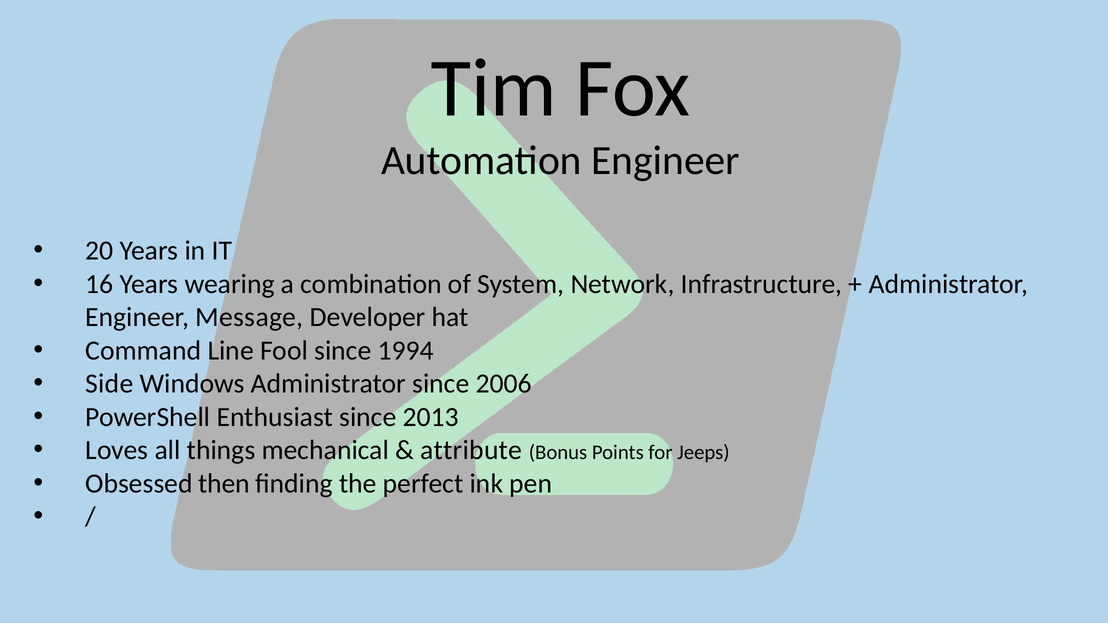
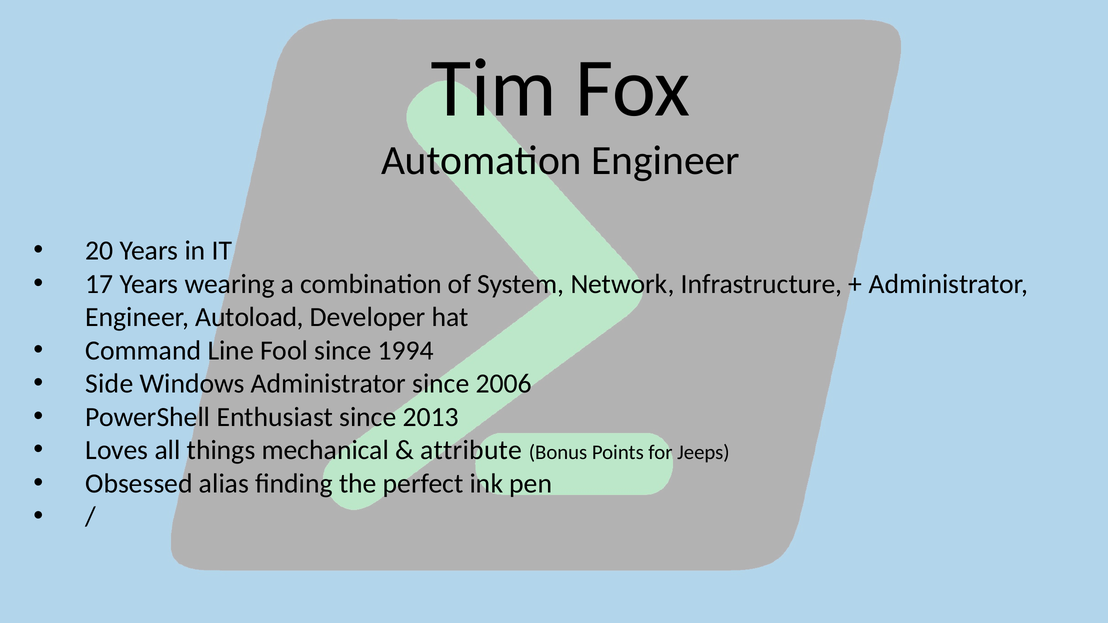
16: 16 -> 17
Message: Message -> Autoload
then: then -> alias
